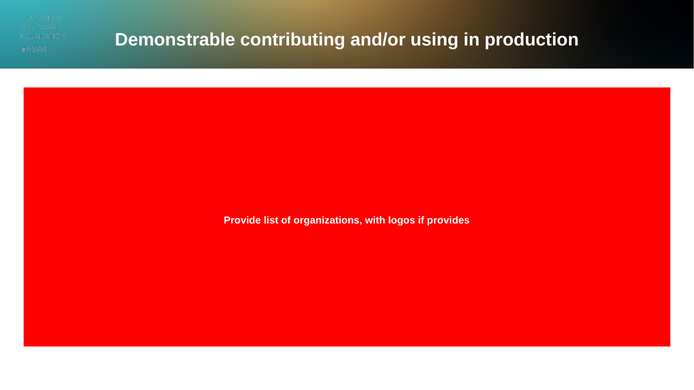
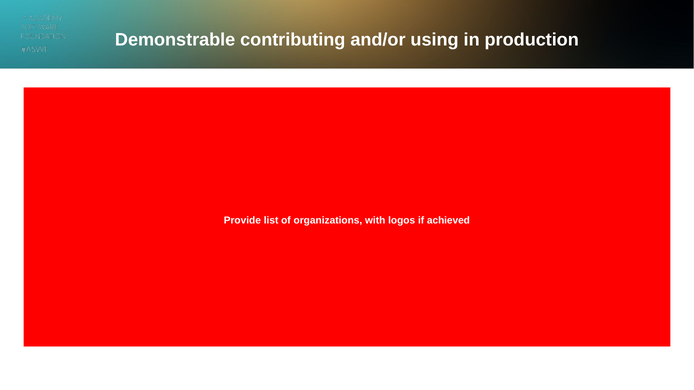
provides: provides -> achieved
